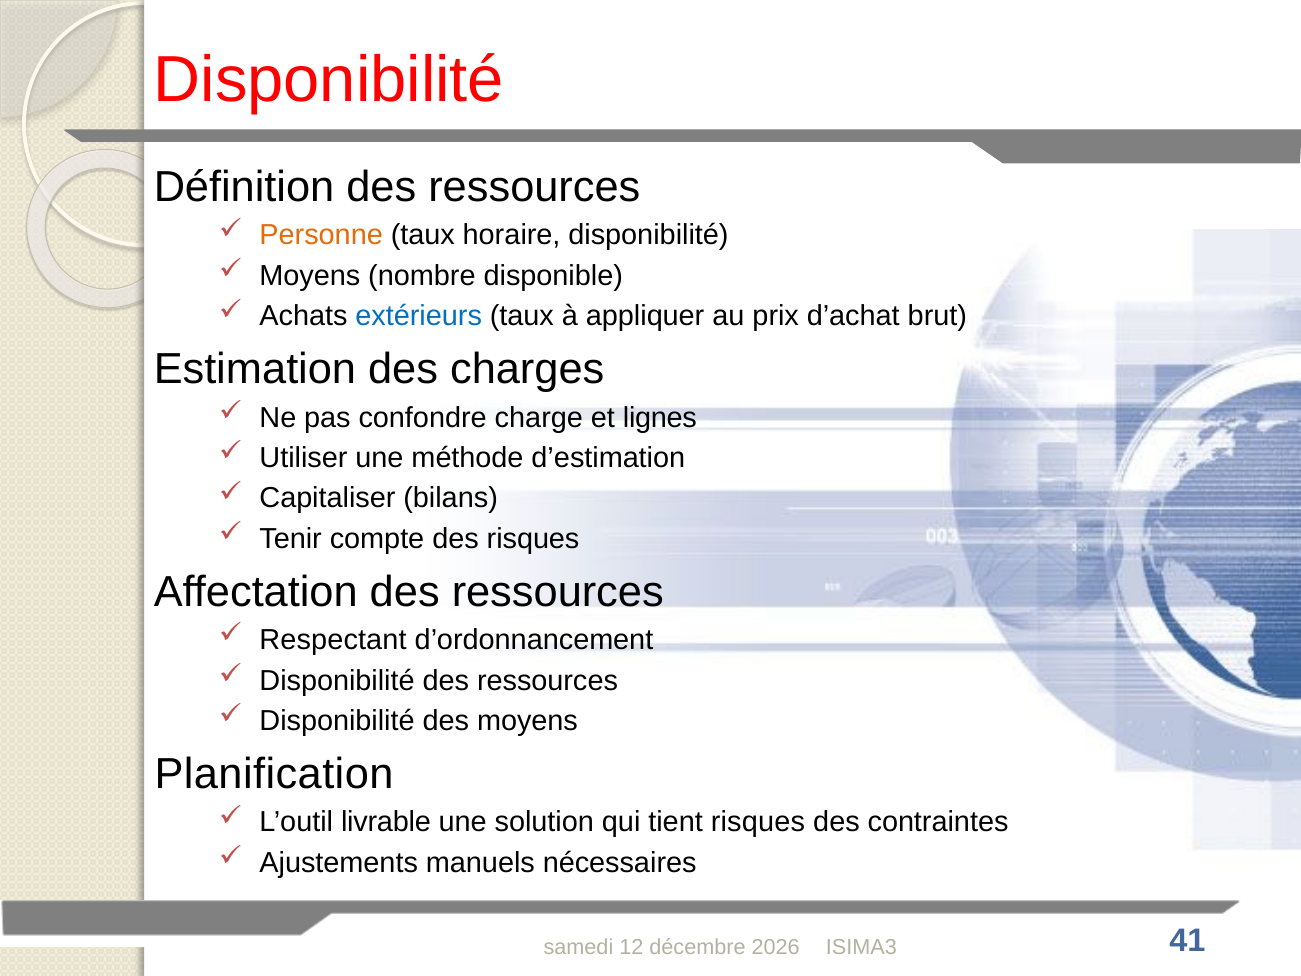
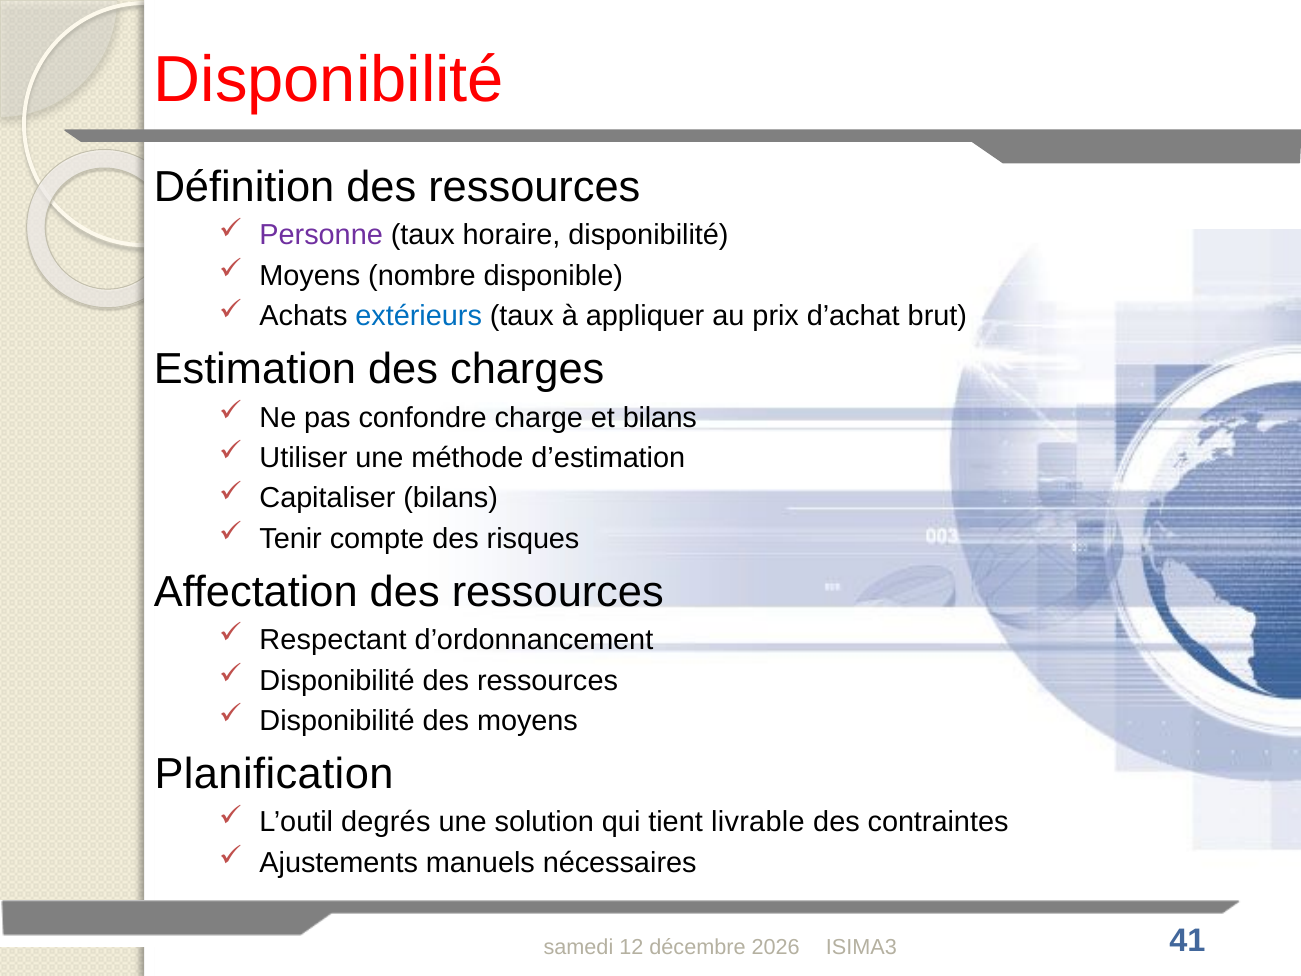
Personne colour: orange -> purple
et lignes: lignes -> bilans
livrable: livrable -> degrés
tient risques: risques -> livrable
